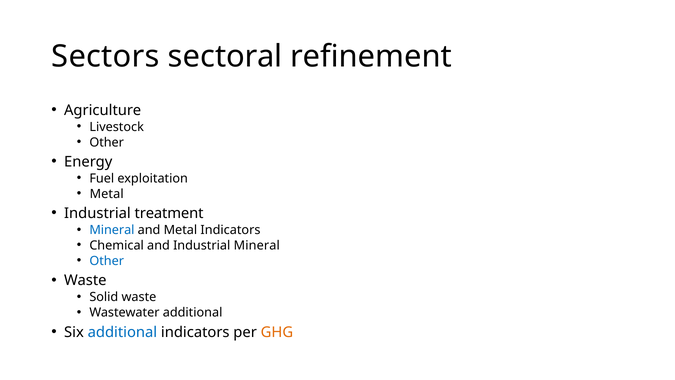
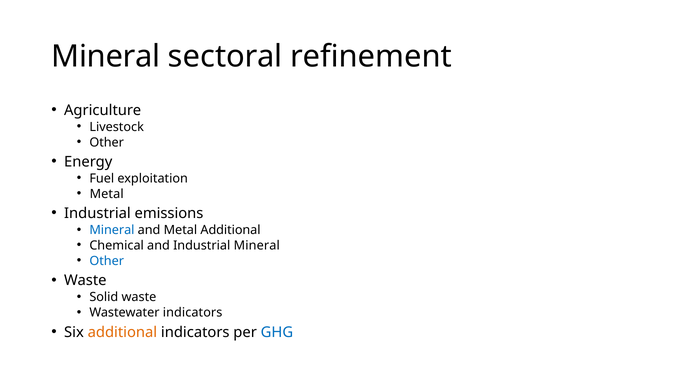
Sectors at (106, 57): Sectors -> Mineral
treatment: treatment -> emissions
Metal Indicators: Indicators -> Additional
Wastewater additional: additional -> indicators
additional at (122, 332) colour: blue -> orange
GHG colour: orange -> blue
